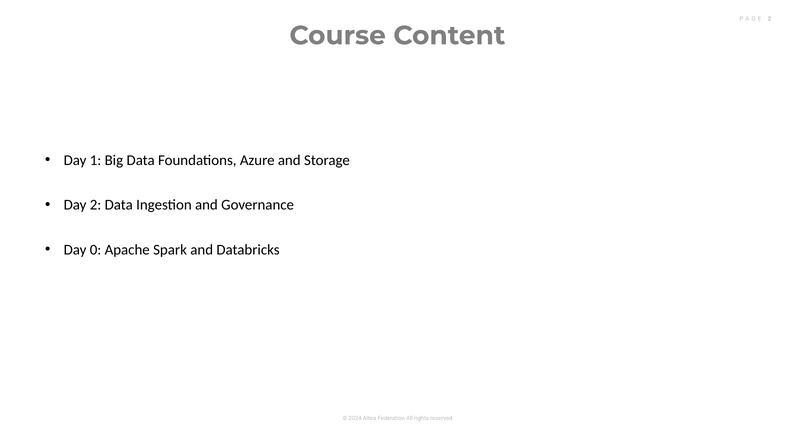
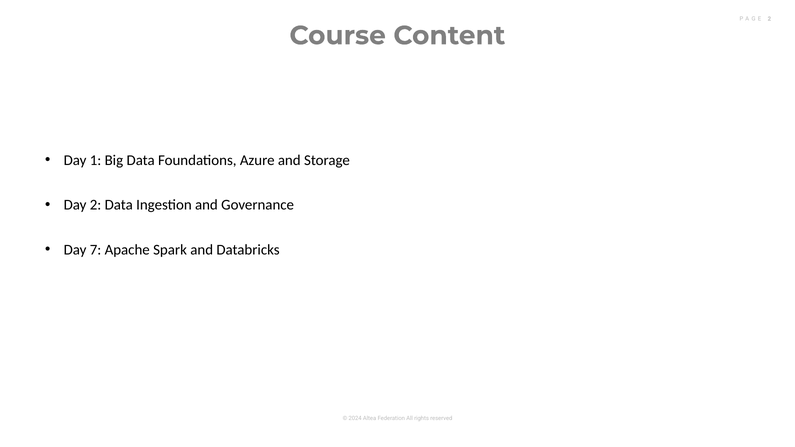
0: 0 -> 7
